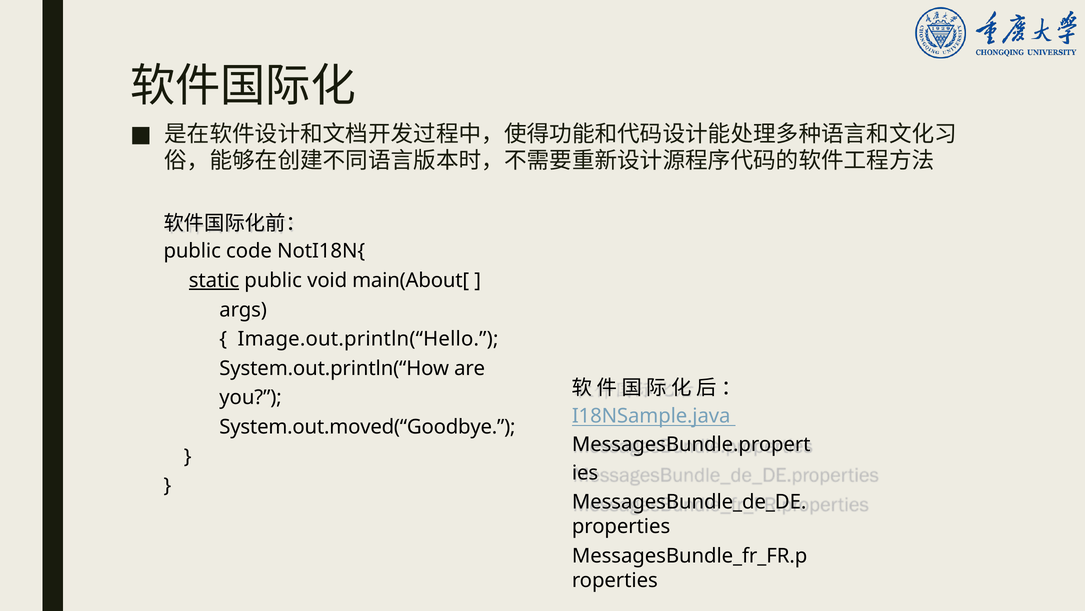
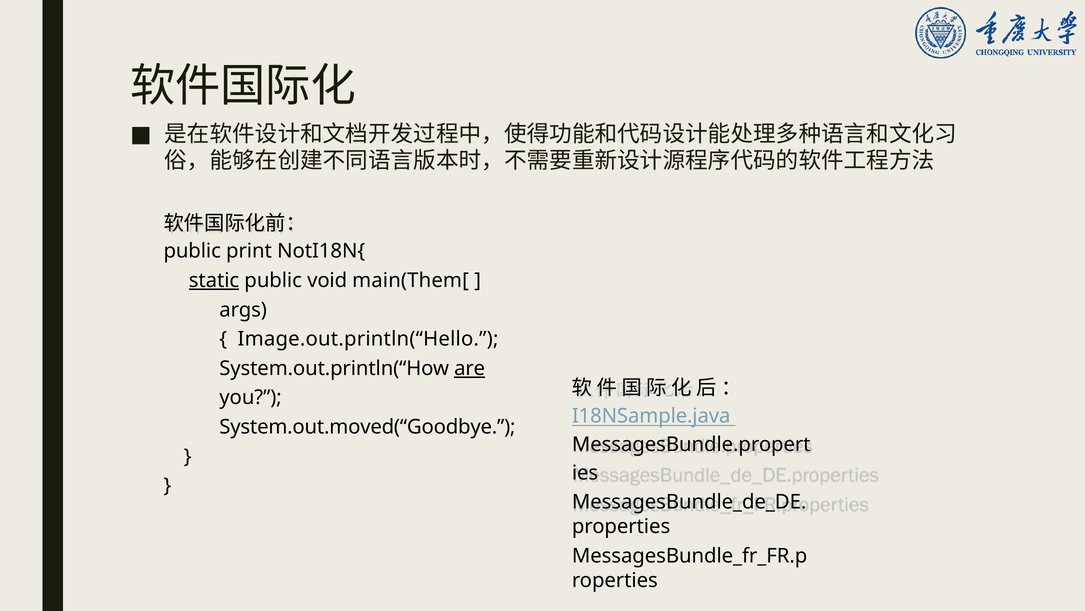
code: code -> print
main(About[: main(About[ -> main(Them[
are underline: none -> present
